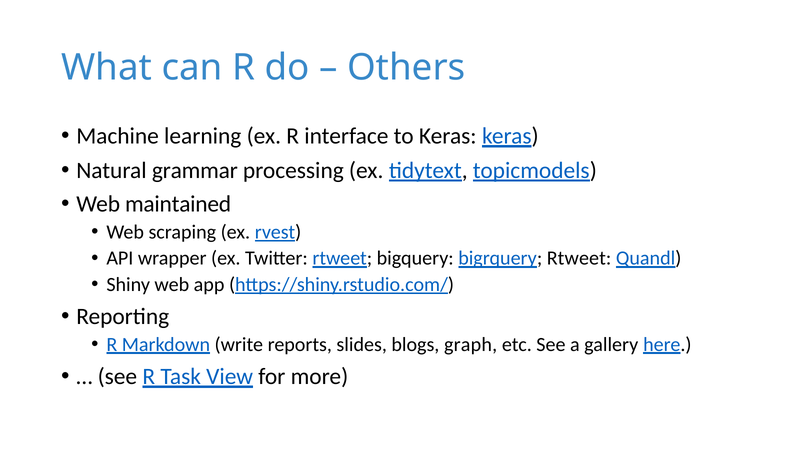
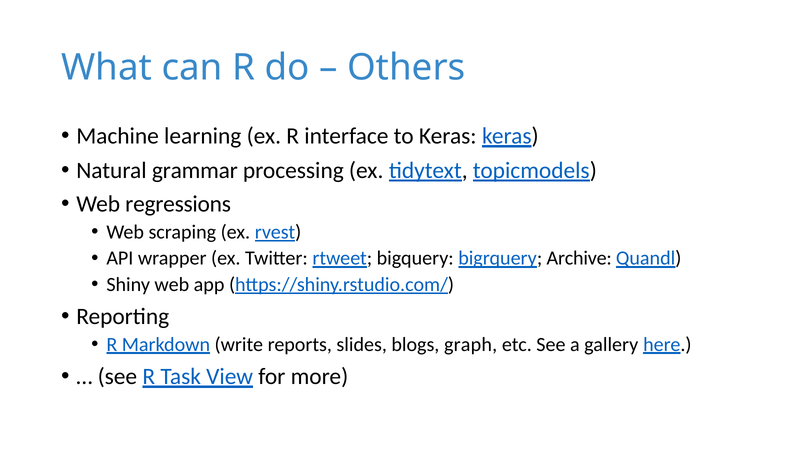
maintained: maintained -> regressions
bigrquery Rtweet: Rtweet -> Archive
